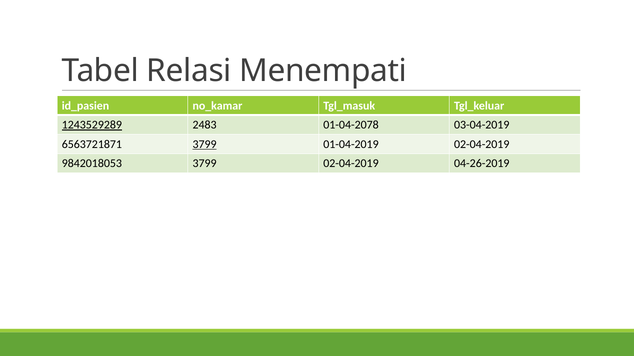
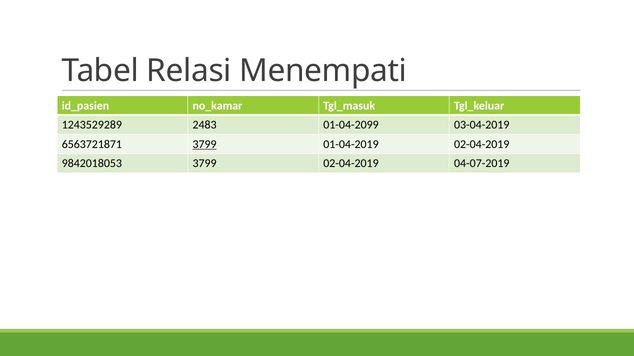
1243529289 underline: present -> none
01-04-2078: 01-04-2078 -> 01-04-2099
04-26-2019: 04-26-2019 -> 04-07-2019
